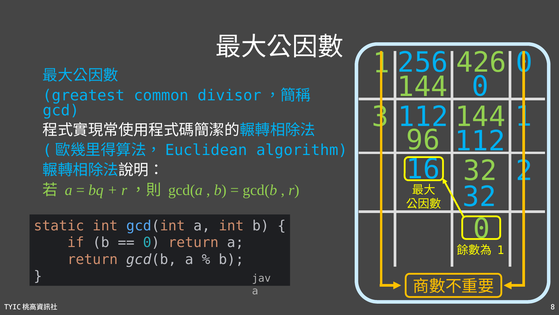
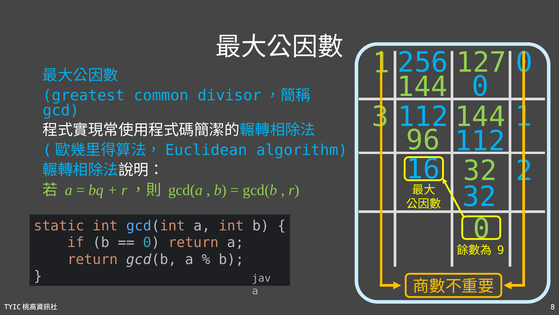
426: 426 -> 127
1 at (501, 250): 1 -> 9
